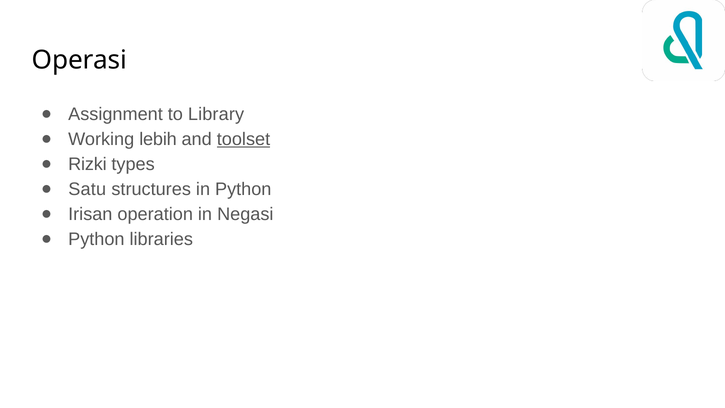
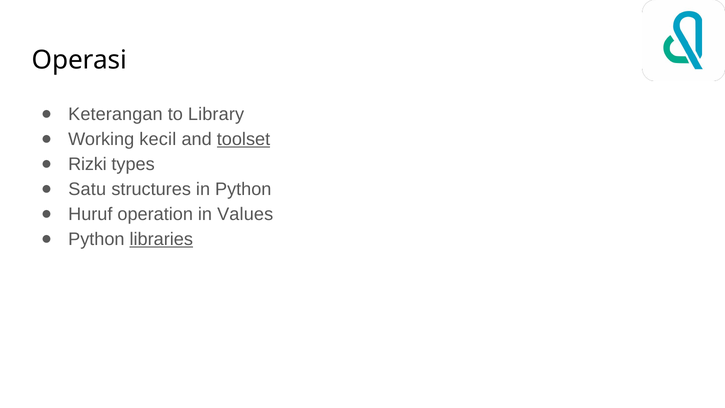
Assignment: Assignment -> Keterangan
lebih: lebih -> kecil
Irisan: Irisan -> Huruf
Negasi: Negasi -> Values
libraries underline: none -> present
